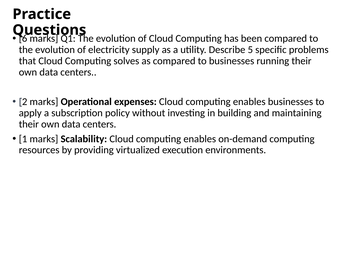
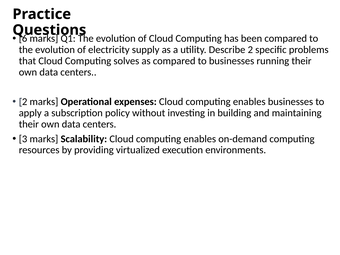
Describe 5: 5 -> 2
1: 1 -> 3
